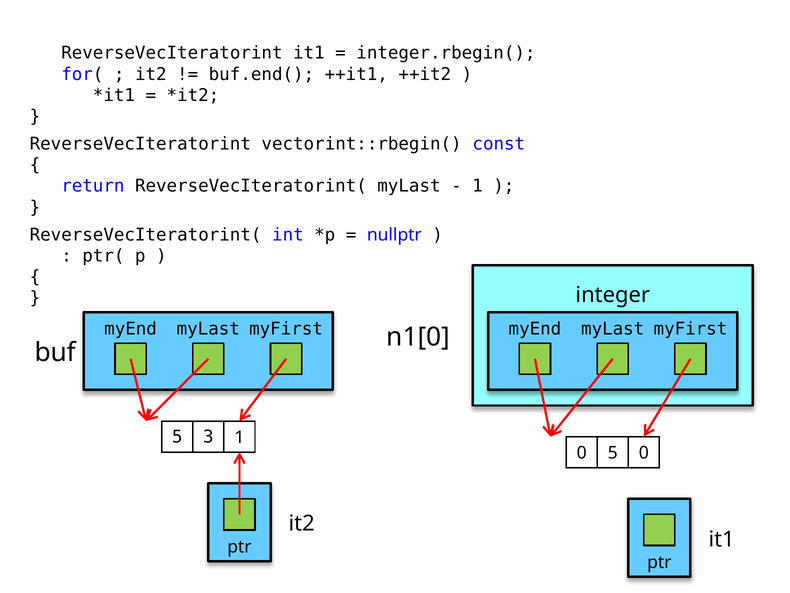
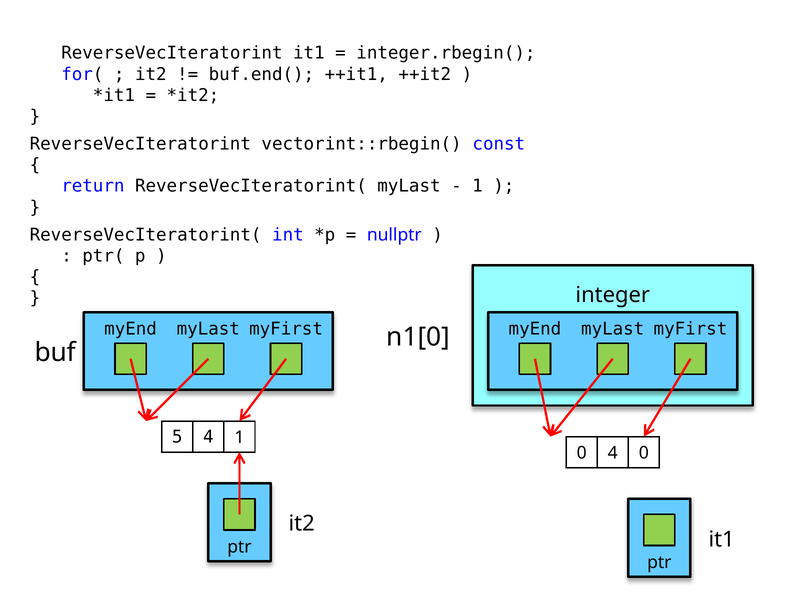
5 3: 3 -> 4
0 5: 5 -> 4
